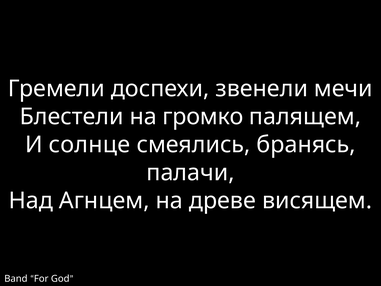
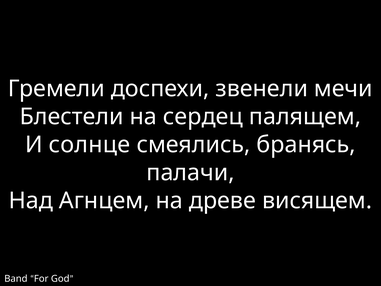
громко: громко -> сердец
